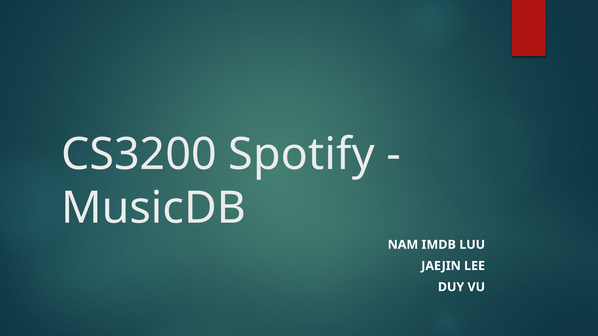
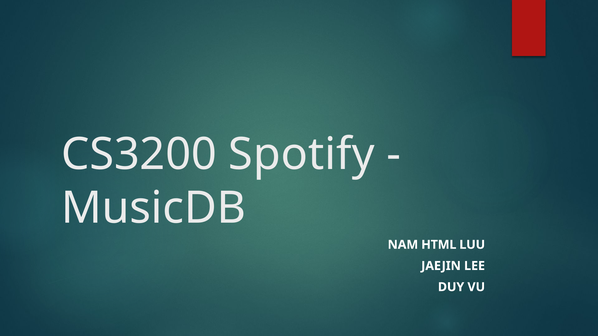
IMDB: IMDB -> HTML
